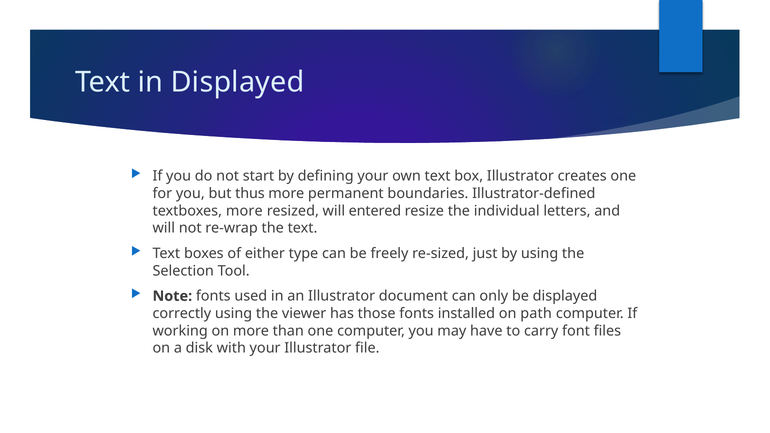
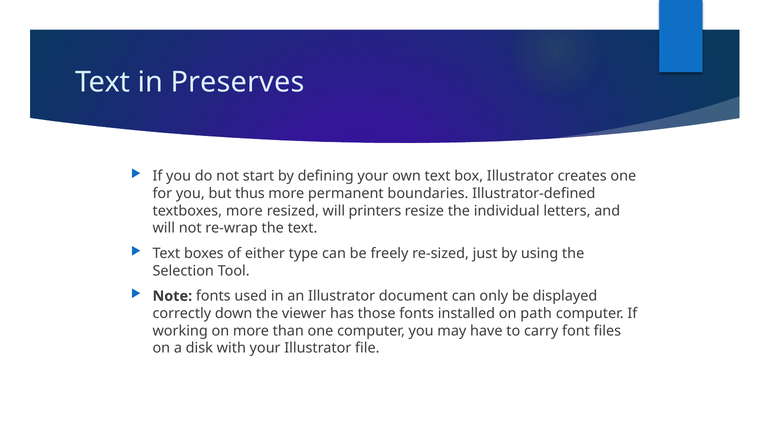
in Displayed: Displayed -> Preserves
entered: entered -> printers
correctly using: using -> down
